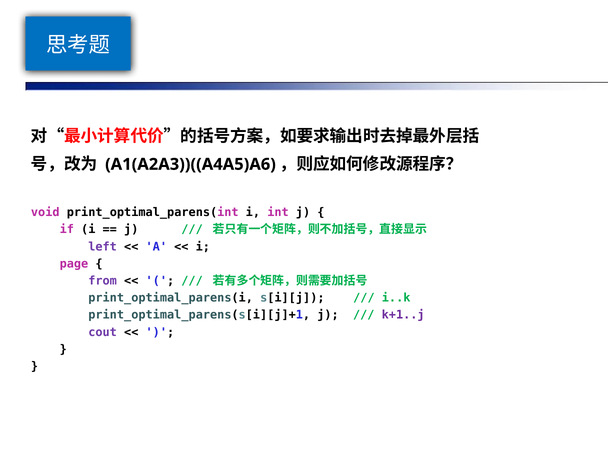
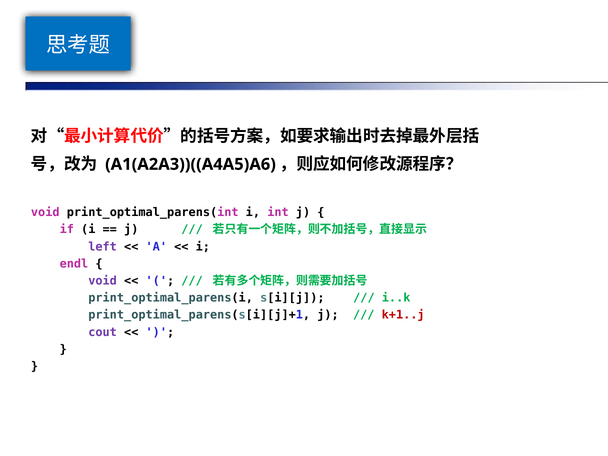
page: page -> endl
from at (103, 281): from -> void
k+1..j colour: purple -> red
